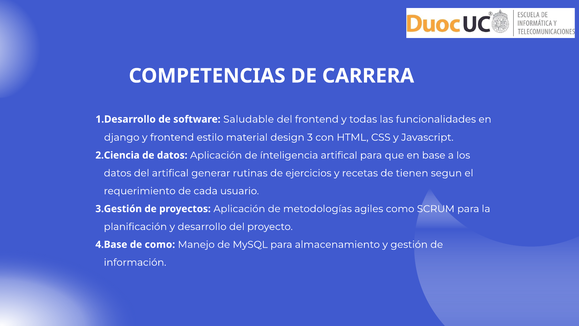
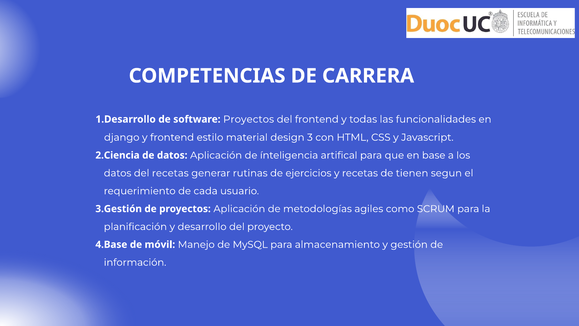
software Saludable: Saludable -> Proyectos
del artifical: artifical -> recetas
de como: como -> móvil
